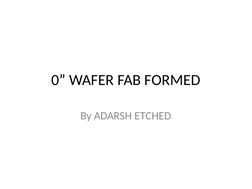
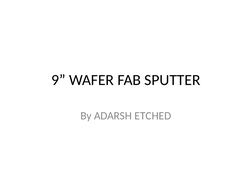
0: 0 -> 9
FORMED: FORMED -> SPUTTER
